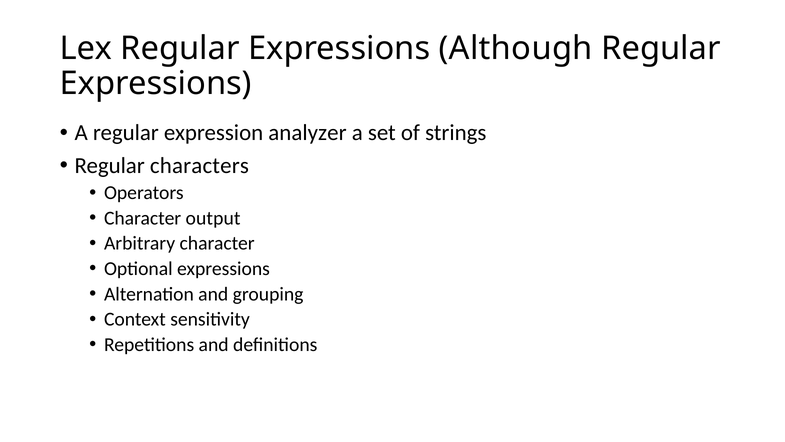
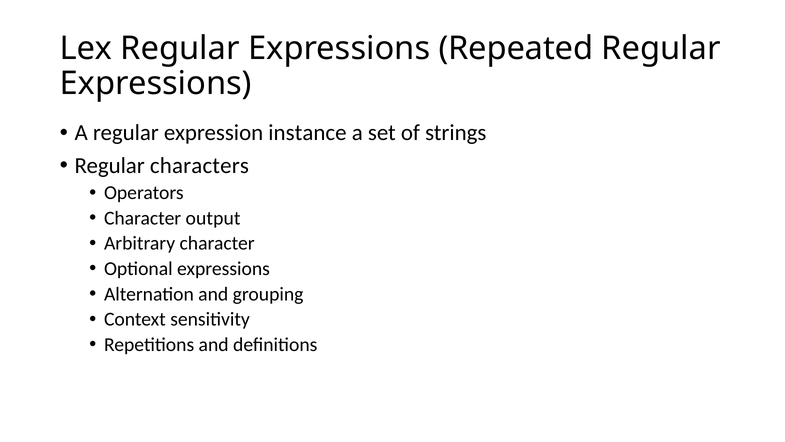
Although: Although -> Repeated
analyzer: analyzer -> instance
